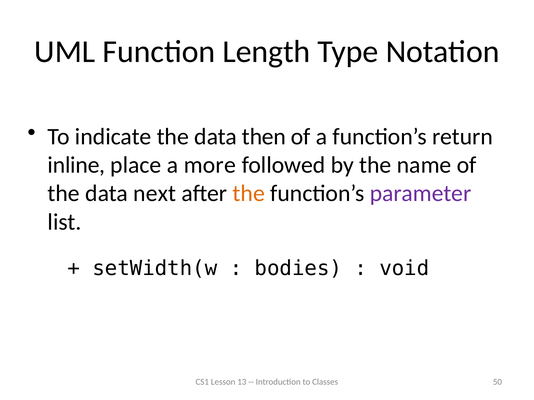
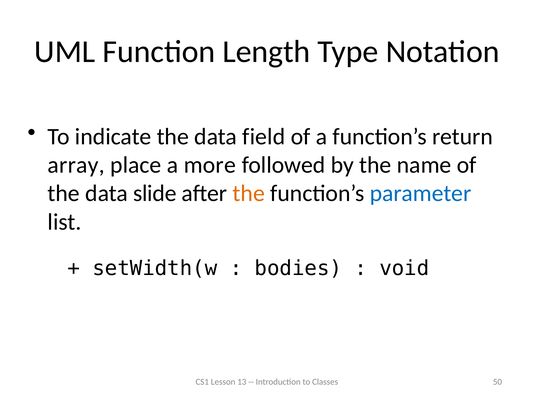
then: then -> field
inline: inline -> array
next: next -> slide
parameter colour: purple -> blue
